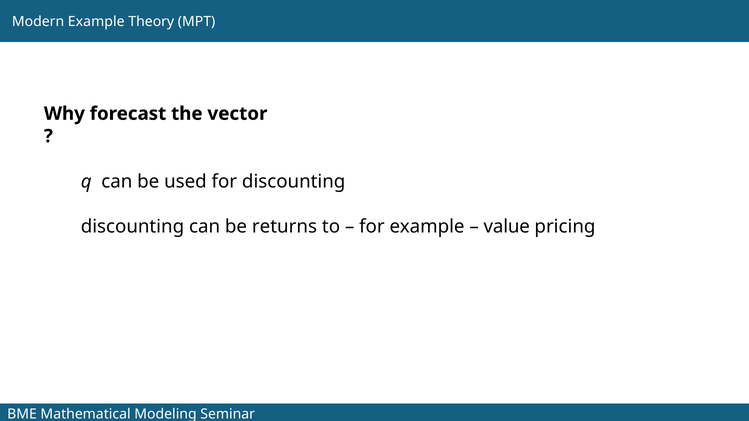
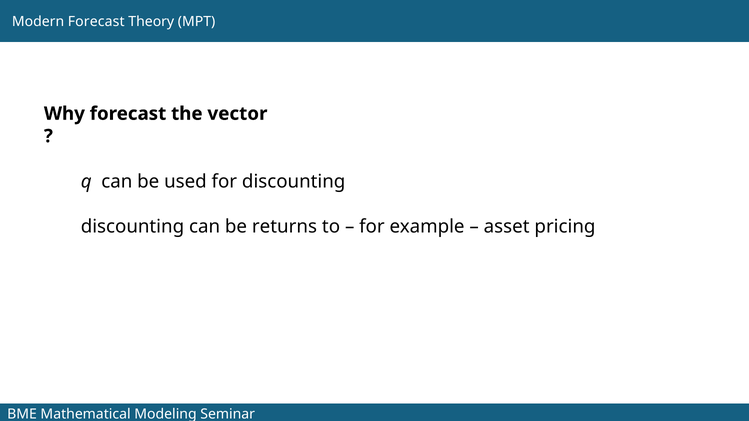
Modern Example: Example -> Forecast
value: value -> asset
